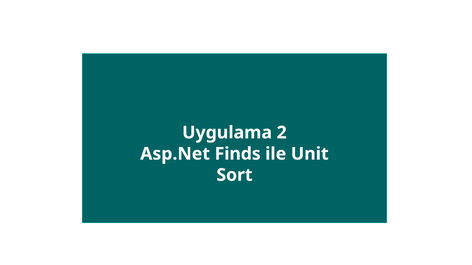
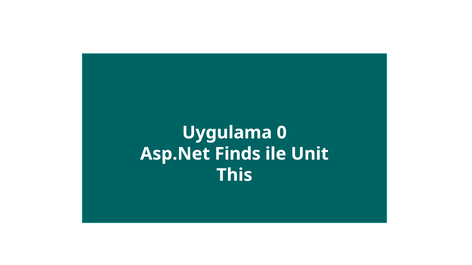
2: 2 -> 0
Sort: Sort -> This
